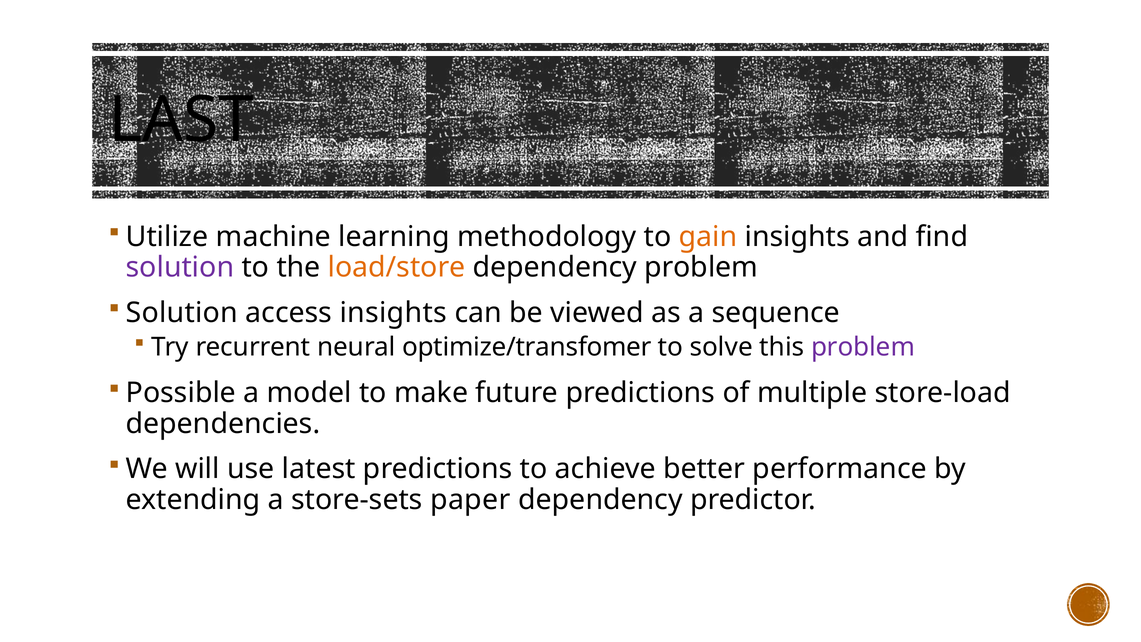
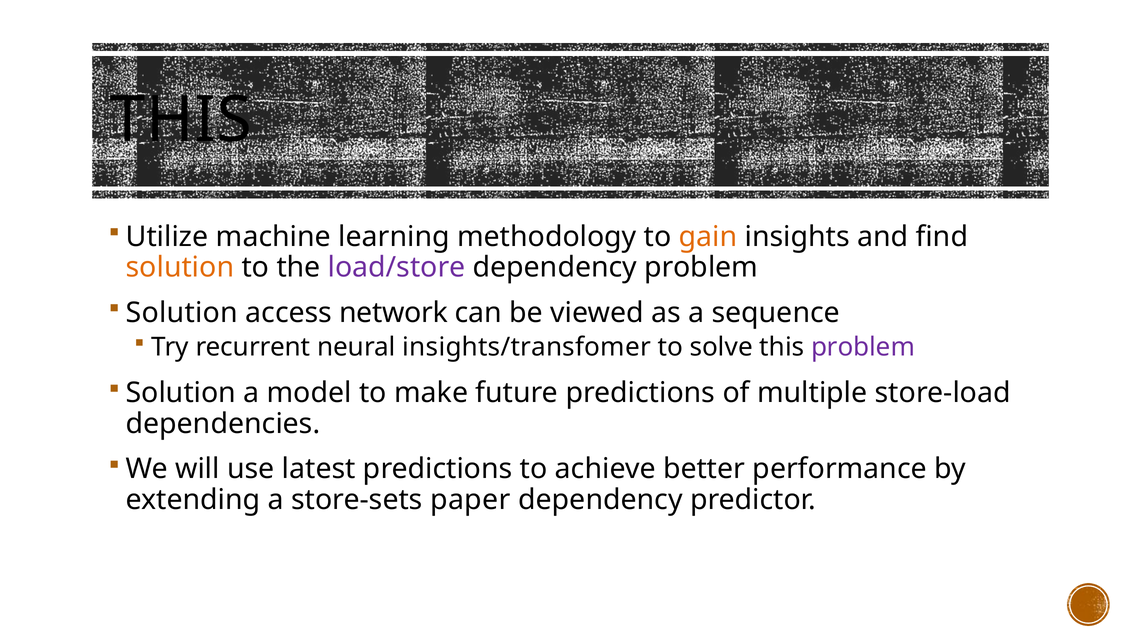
LAST at (181, 120): LAST -> THIS
solution at (180, 267) colour: purple -> orange
load/store colour: orange -> purple
access insights: insights -> network
optimize/transfomer: optimize/transfomer -> insights/transfomer
Possible at (181, 393): Possible -> Solution
